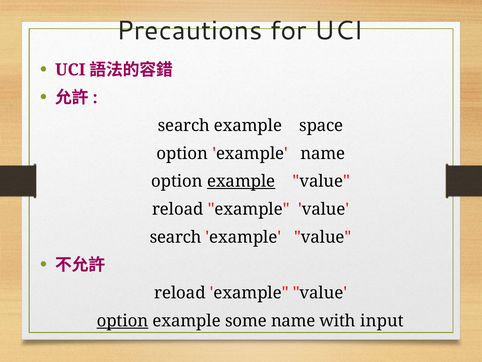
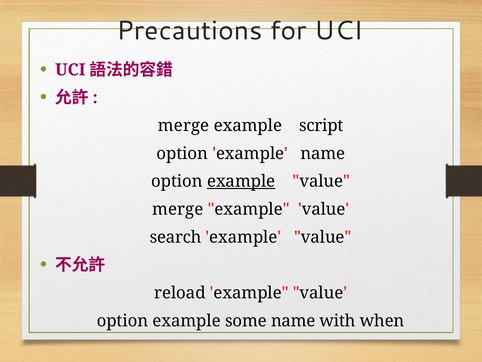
search at (184, 125): search -> merge
space: space -> script
reload at (178, 209): reload -> merge
option at (122, 320) underline: present -> none
input: input -> when
